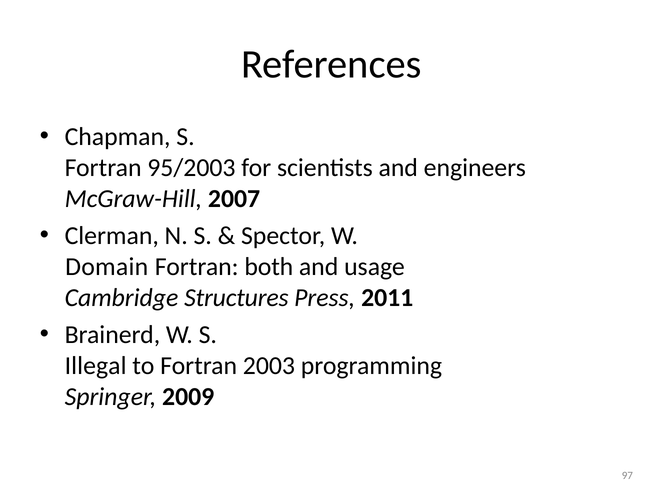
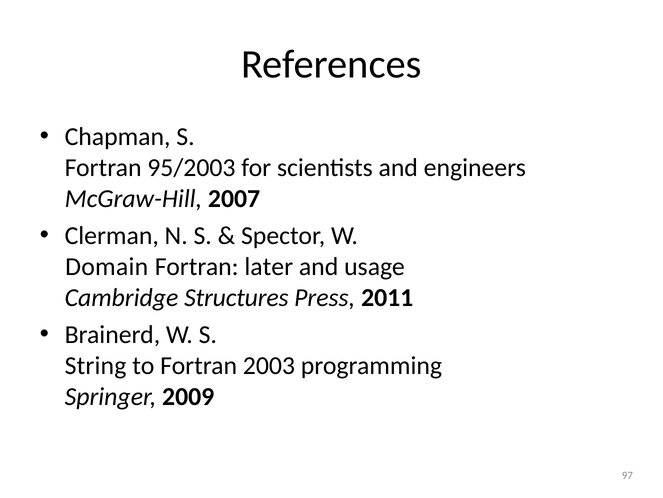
both: both -> later
Illegal: Illegal -> String
